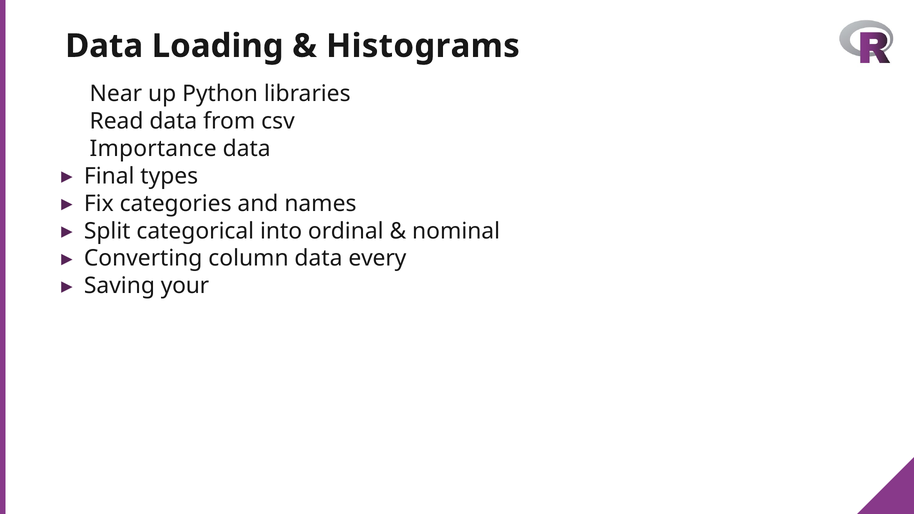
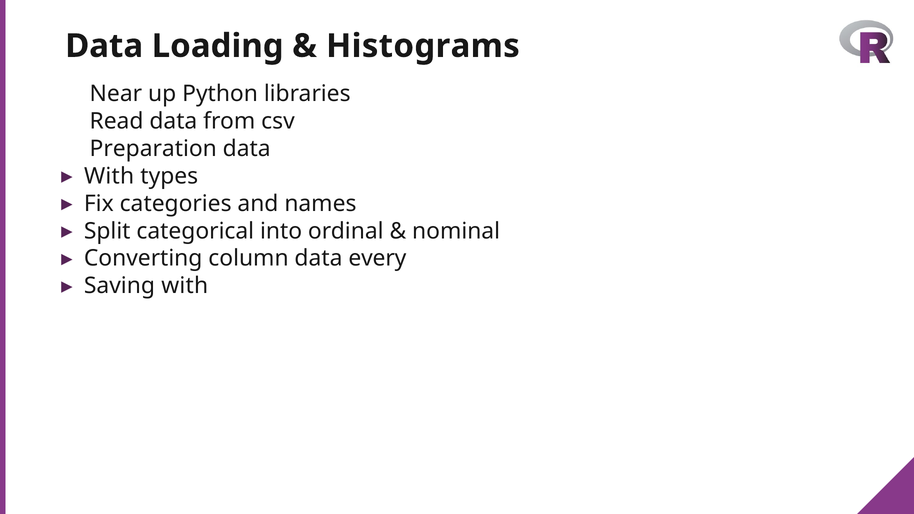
Importance: Importance -> Preparation
Final at (109, 176): Final -> With
Saving your: your -> with
